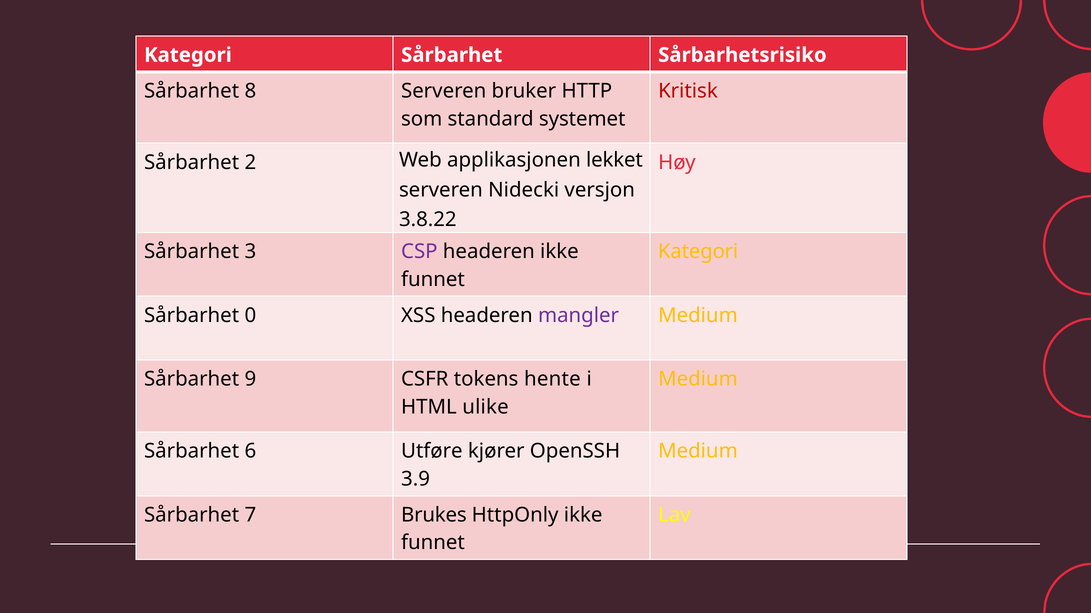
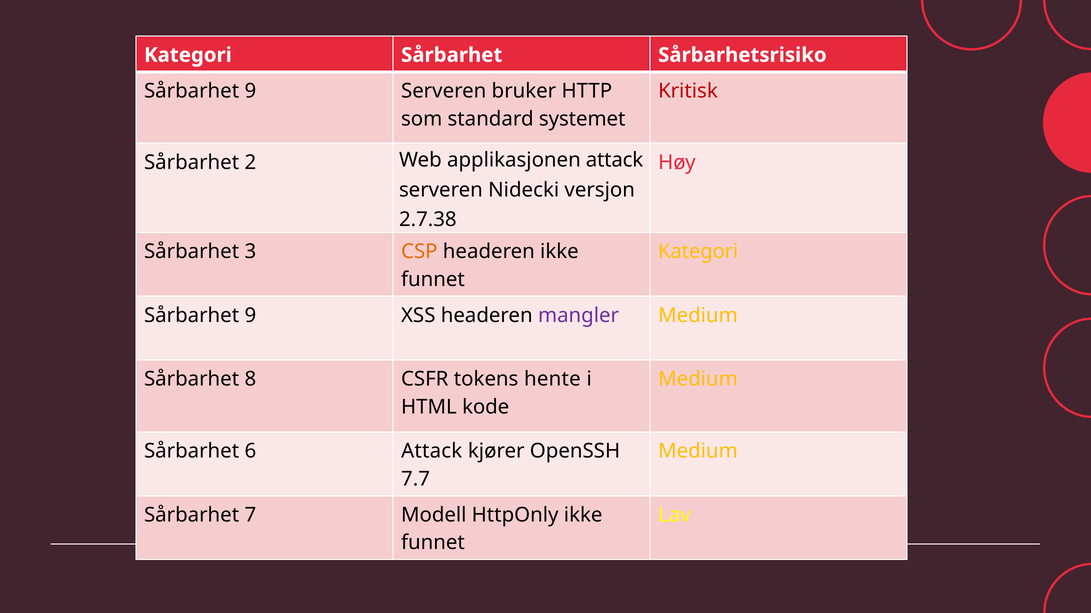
8 at (250, 91): 8 -> 9
applikasjonen lekket: lekket -> attack
3.8.22: 3.8.22 -> 2.7.38
CSP colour: purple -> orange
0 at (250, 316): 0 -> 9
9: 9 -> 8
ulike: ulike -> kode
6 Utføre: Utføre -> Attack
3.9: 3.9 -> 7.7
Brukes: Brukes -> Modell
